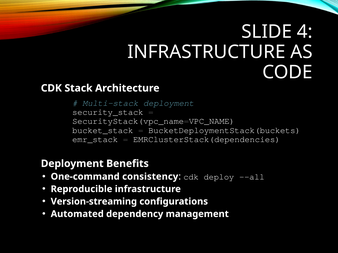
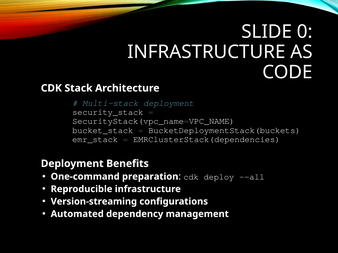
4: 4 -> 0
consistency: consistency -> preparation
